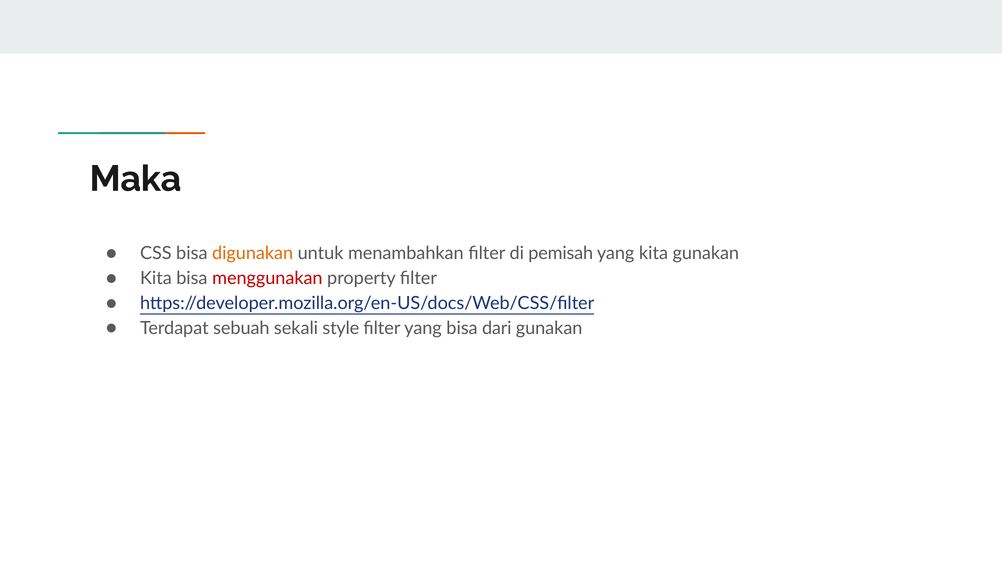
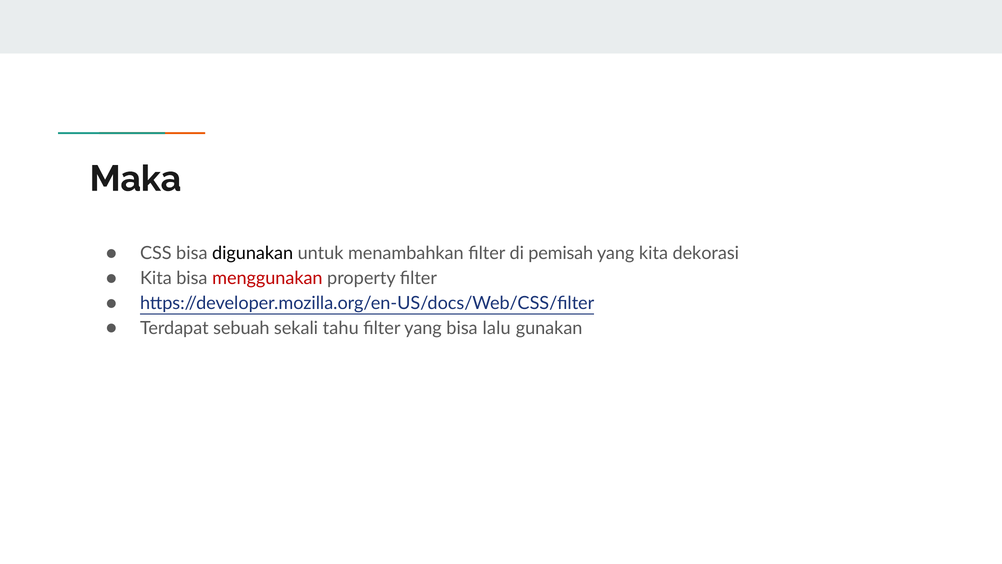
digunakan colour: orange -> black
kita gunakan: gunakan -> dekorasi
style: style -> tahu
dari: dari -> lalu
